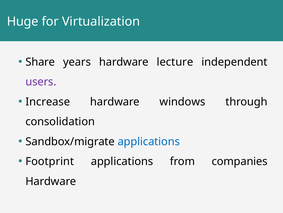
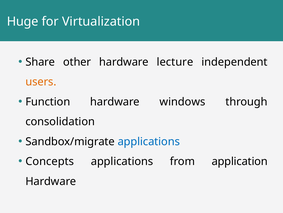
years: years -> other
users colour: purple -> orange
Increase: Increase -> Function
Footprint: Footprint -> Concepts
companies: companies -> application
